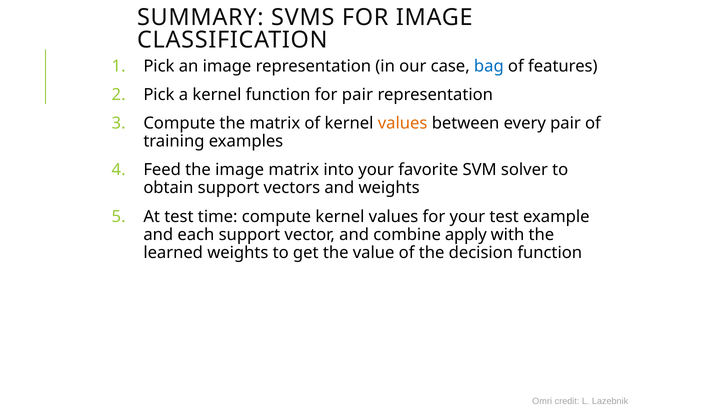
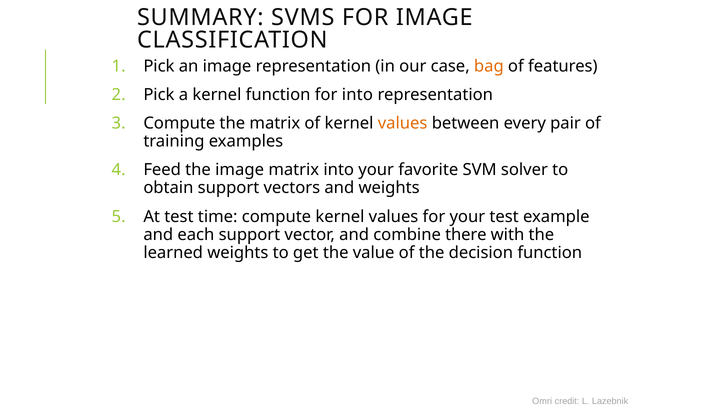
bag colour: blue -> orange
for pair: pair -> into
apply: apply -> there
